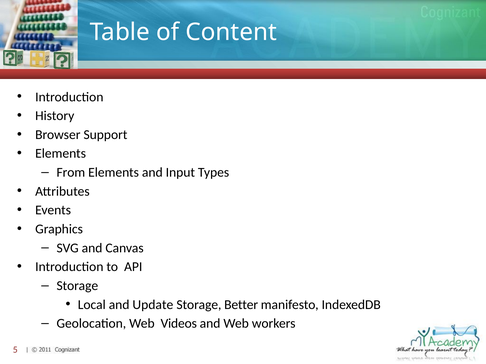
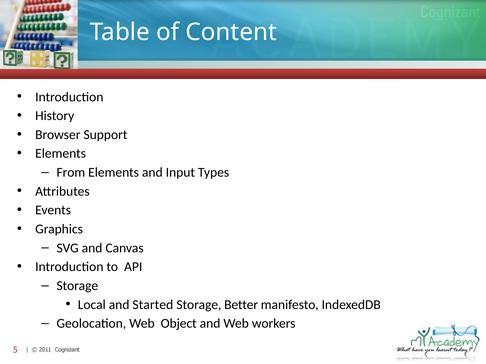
Update: Update -> Started
Videos: Videos -> Object
